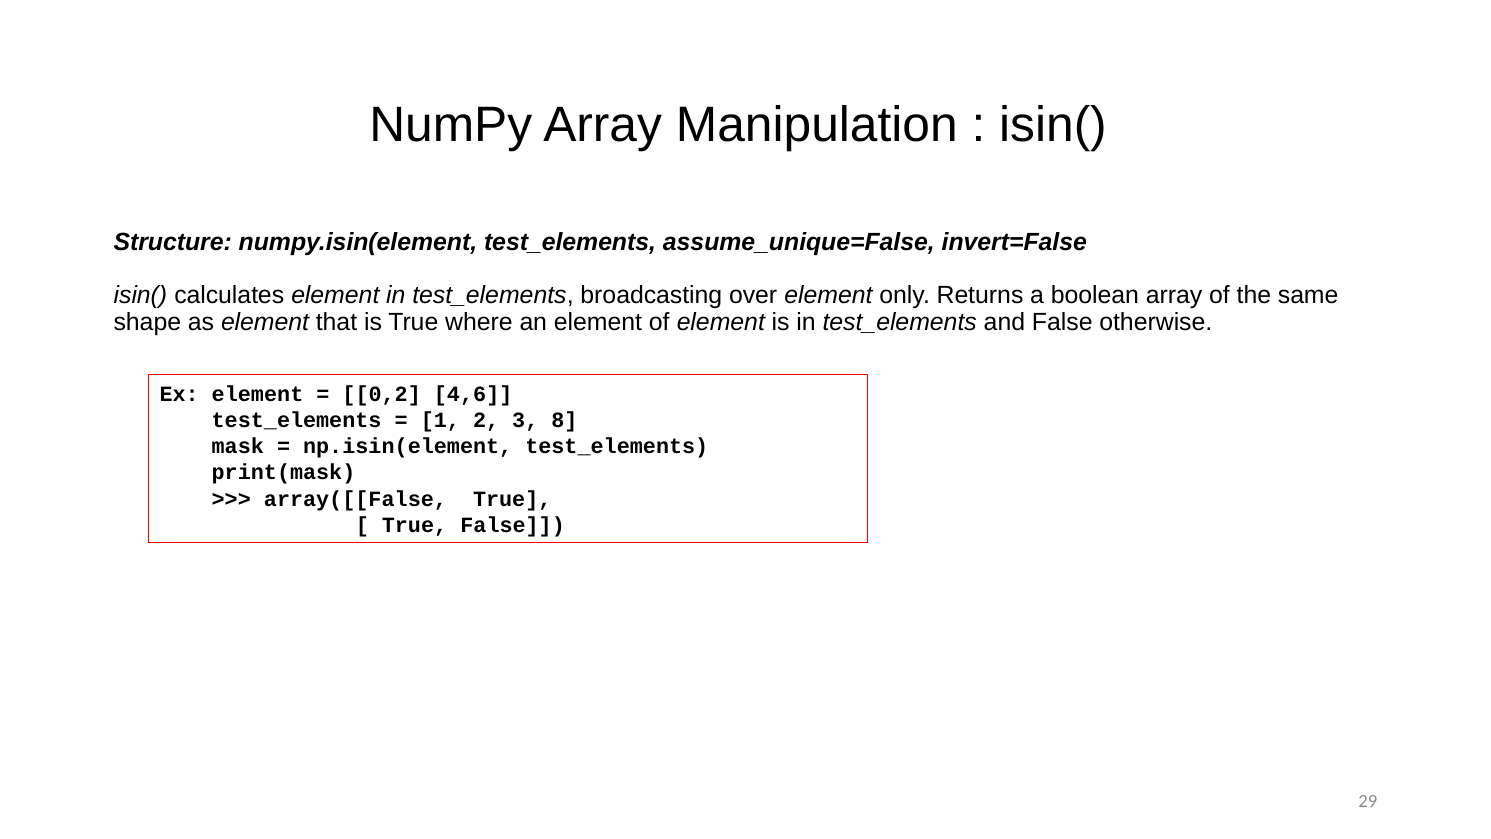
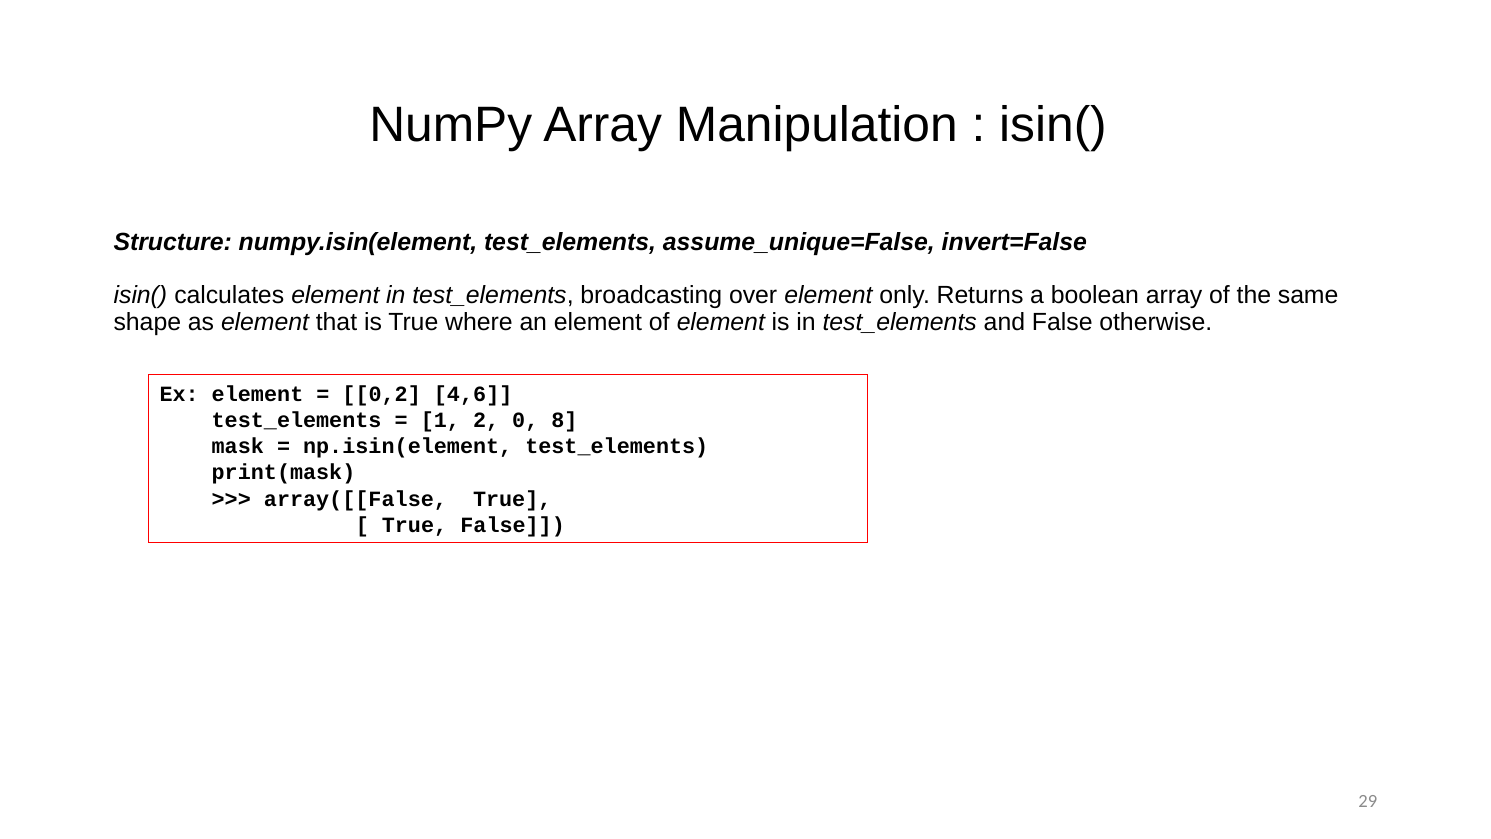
3: 3 -> 0
